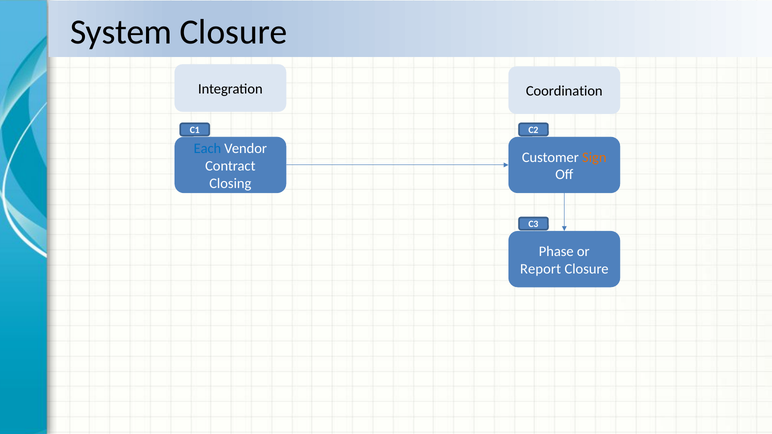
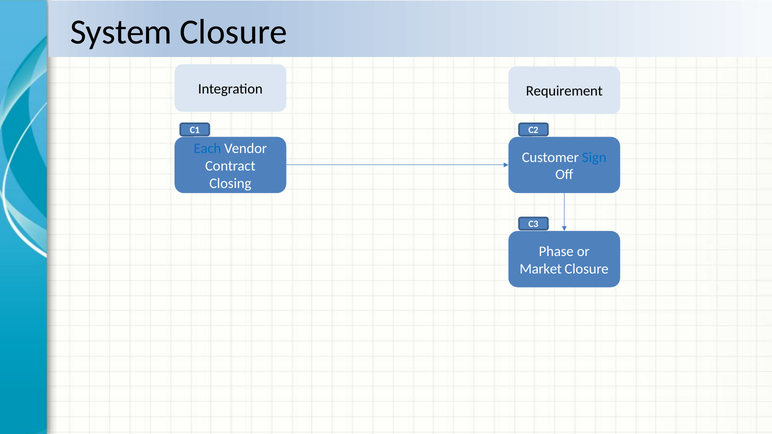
Coordination: Coordination -> Requirement
Sign colour: orange -> blue
Report: Report -> Market
